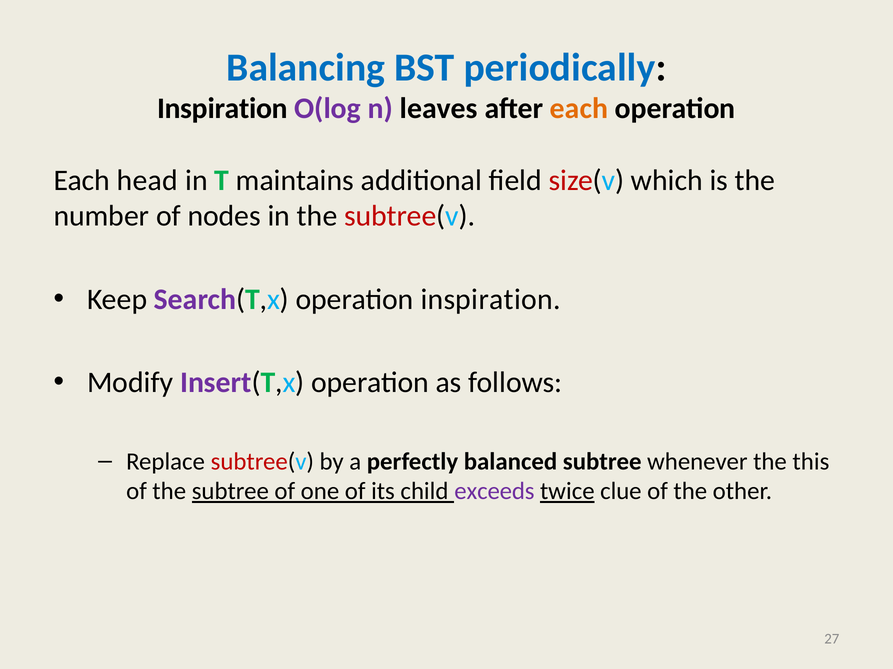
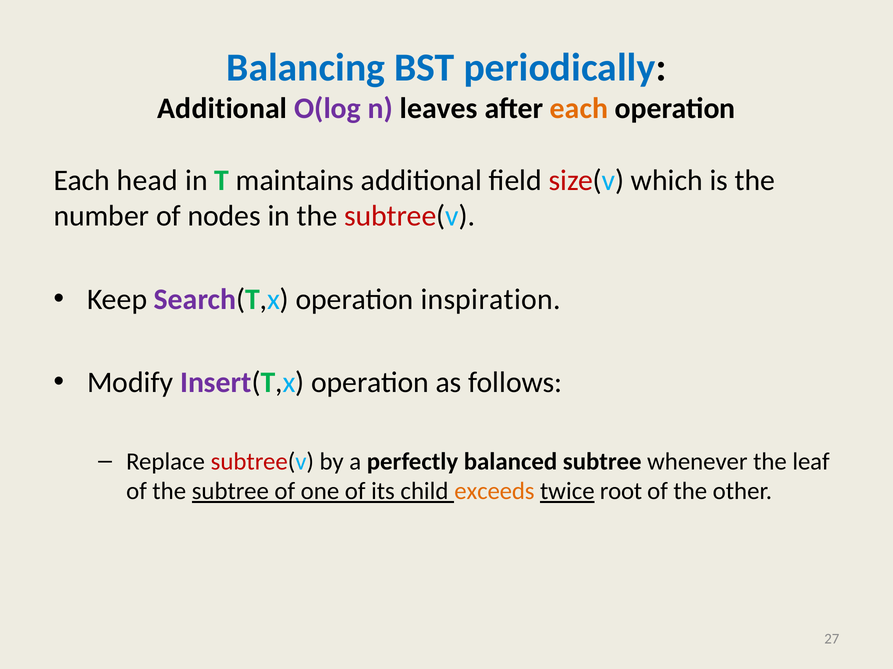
Inspiration at (222, 109): Inspiration -> Additional
this: this -> leaf
exceeds colour: purple -> orange
clue: clue -> root
